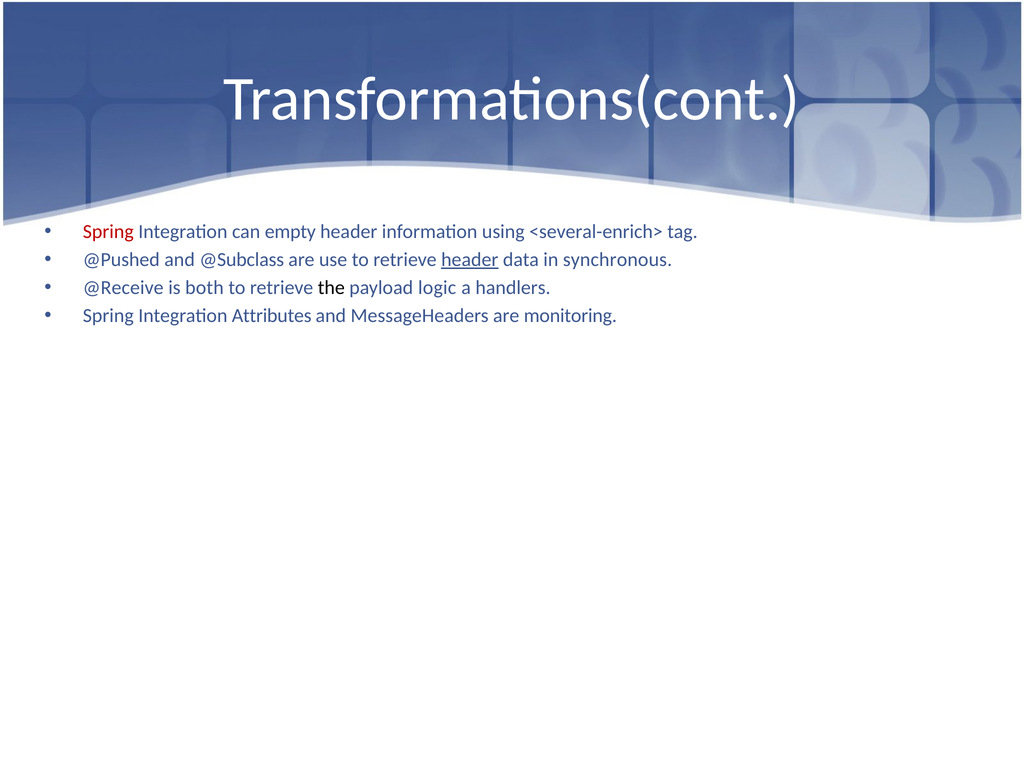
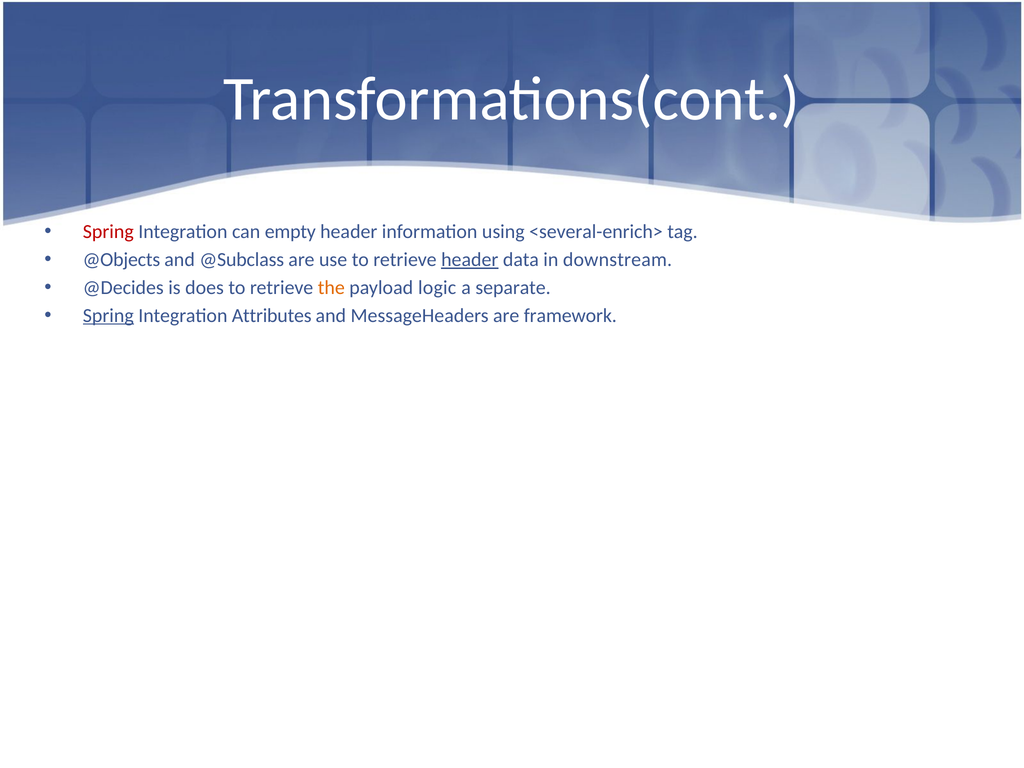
@Pushed: @Pushed -> @Objects
synchronous: synchronous -> downstream
@Receive: @Receive -> @Decides
both: both -> does
the colour: black -> orange
handlers: handlers -> separate
Spring at (108, 316) underline: none -> present
monitoring: monitoring -> framework
